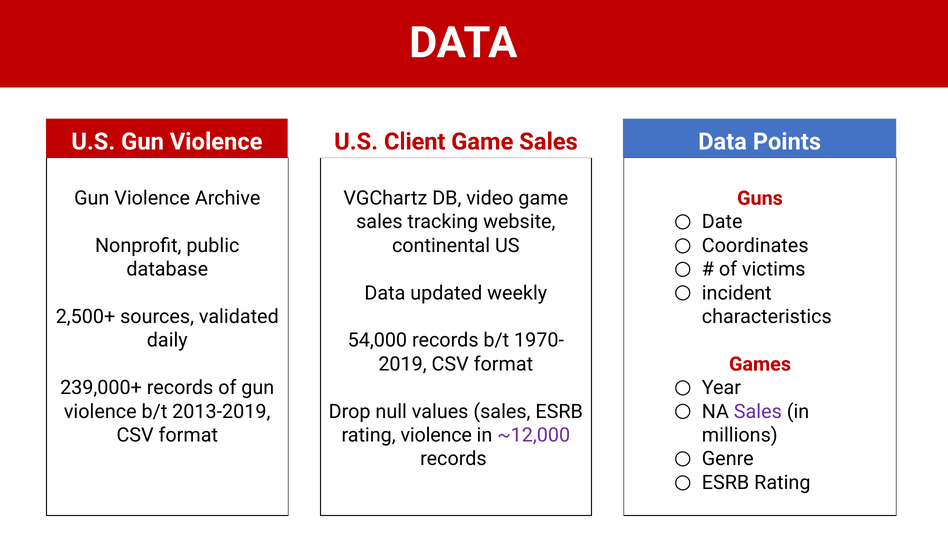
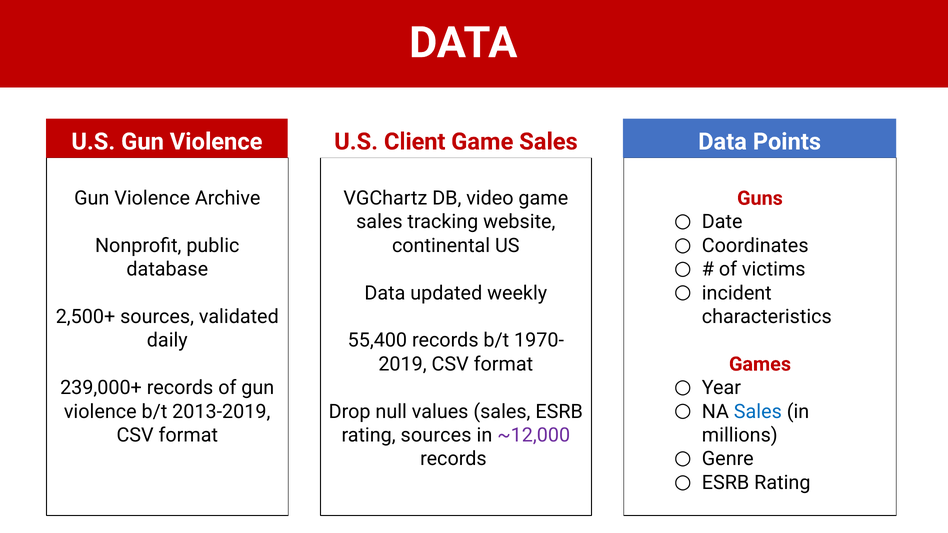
54,000: 54,000 -> 55,400
Sales at (758, 412) colour: purple -> blue
rating violence: violence -> sources
